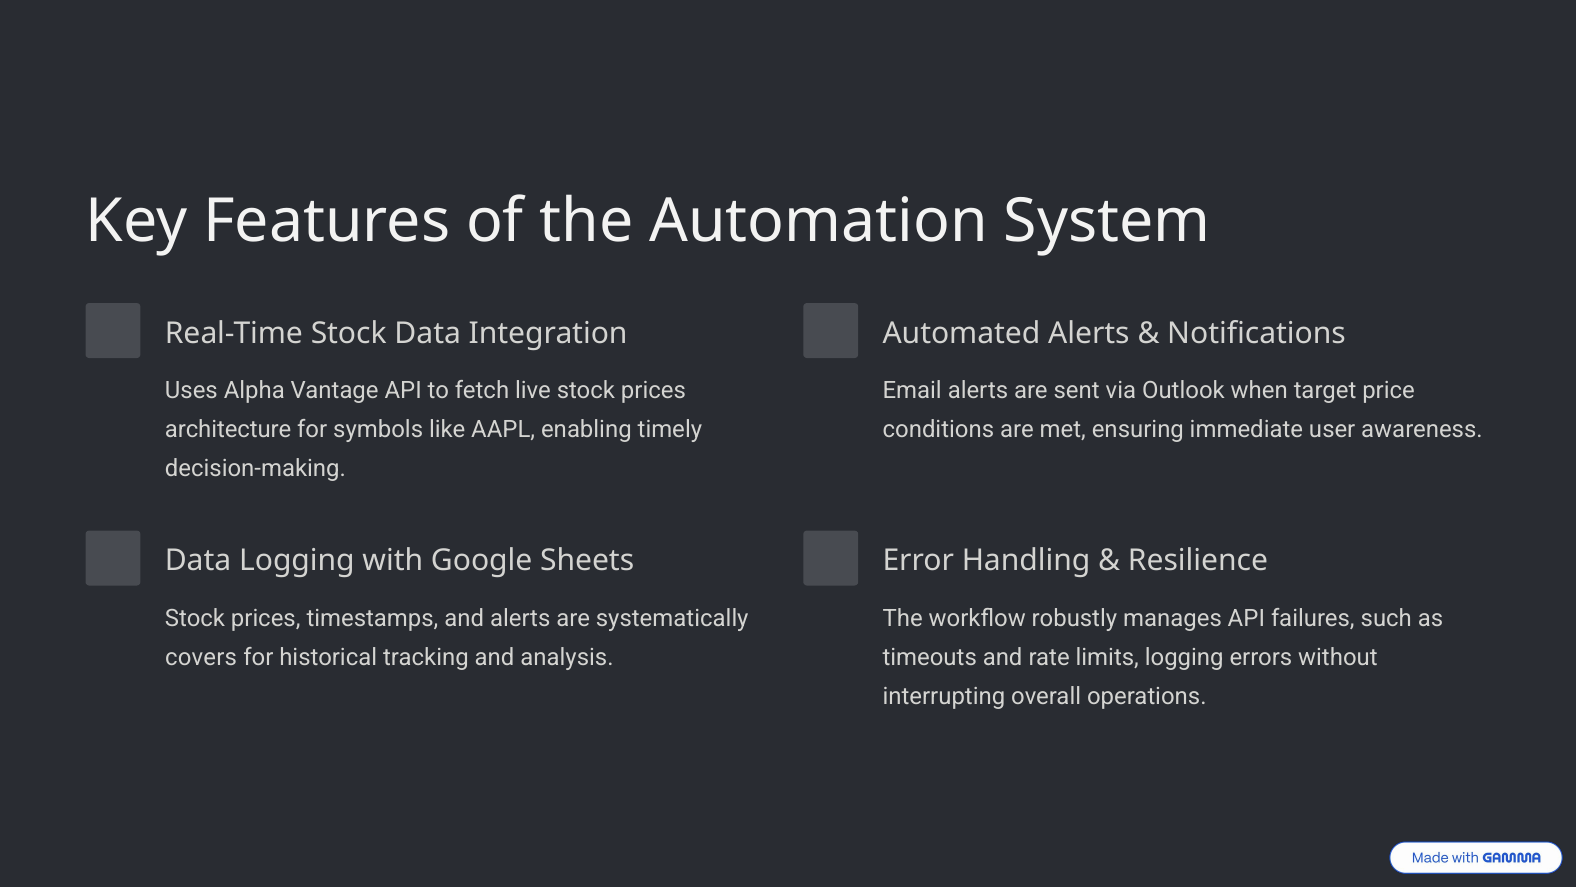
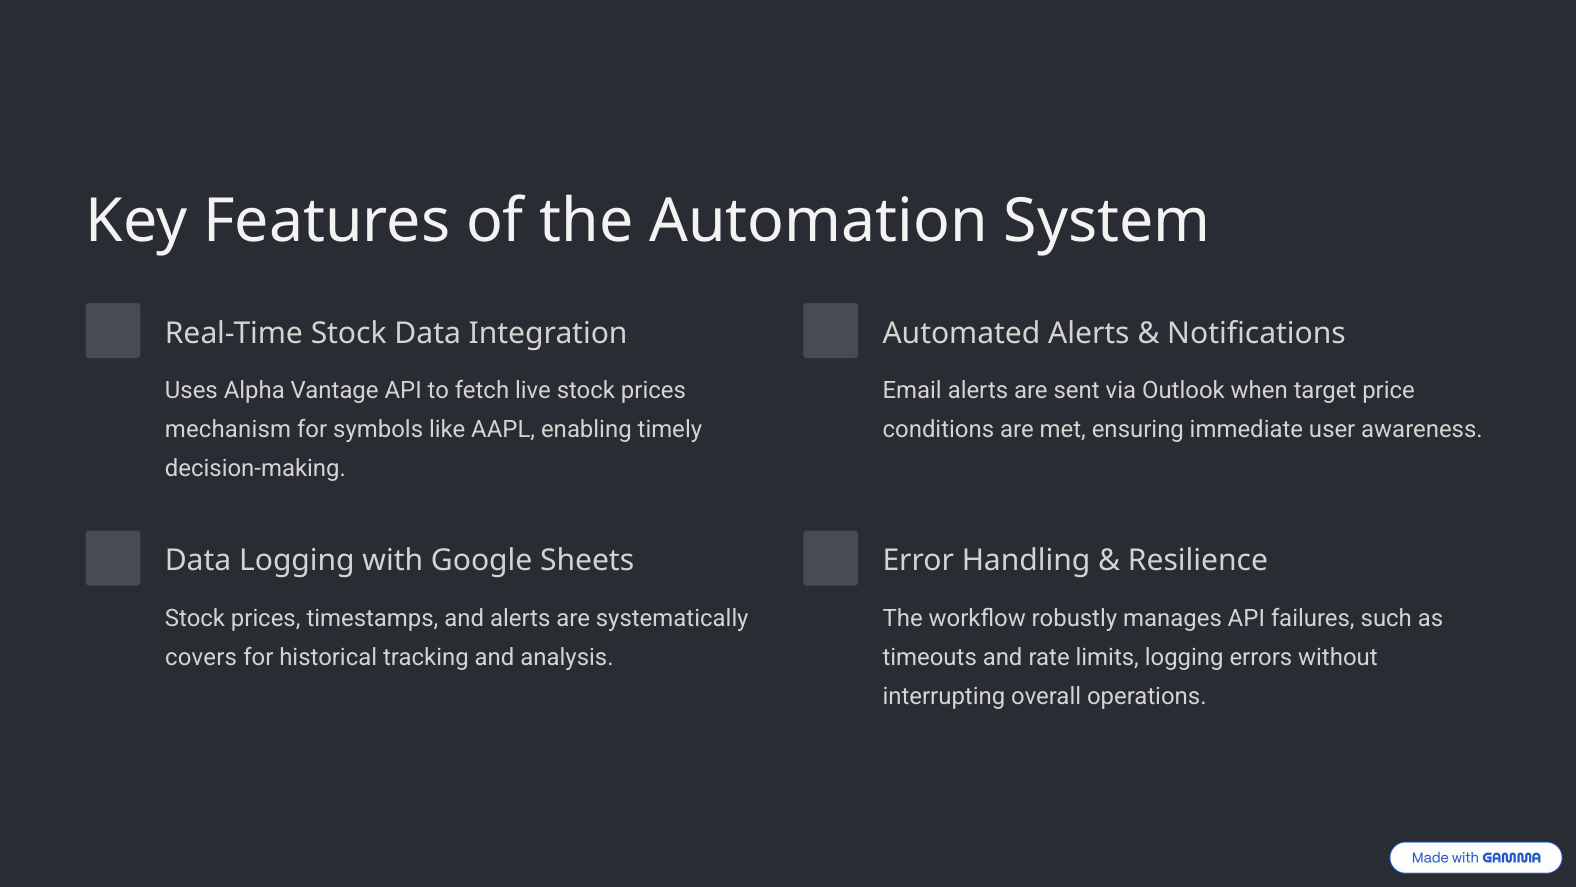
architecture: architecture -> mechanism
